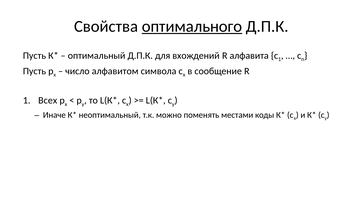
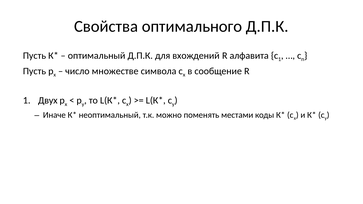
оптимального underline: present -> none
алфавитом: алфавитом -> множестве
Всех: Всех -> Двух
